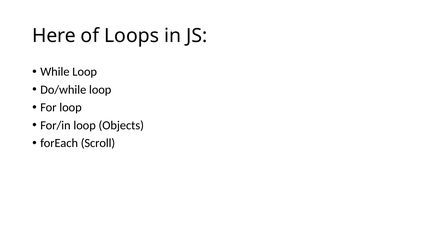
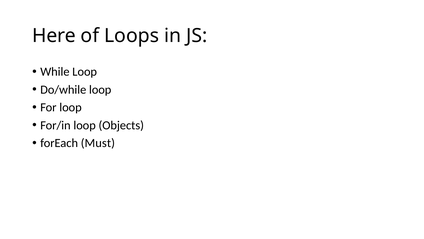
Scroll: Scroll -> Must
